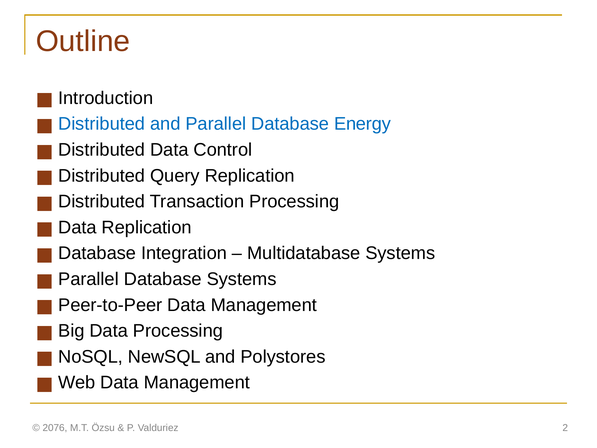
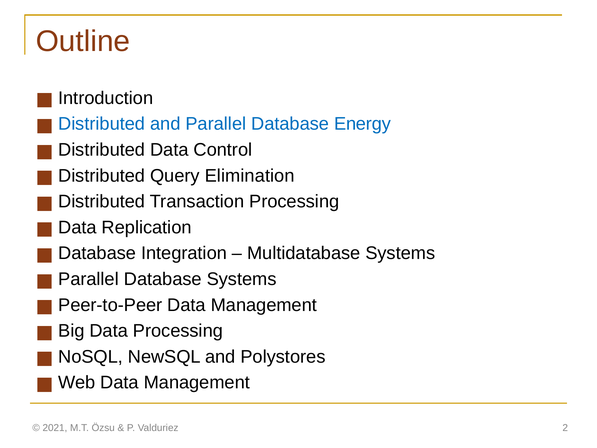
Query Replication: Replication -> Elimination
2076: 2076 -> 2021
